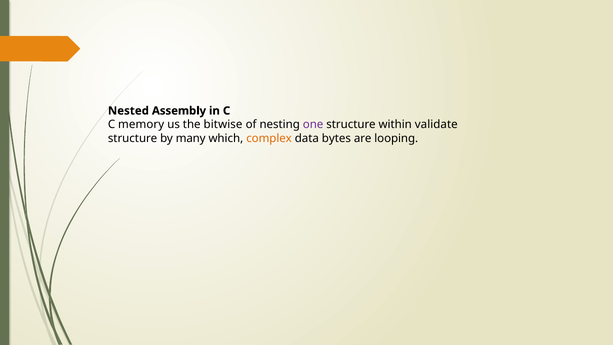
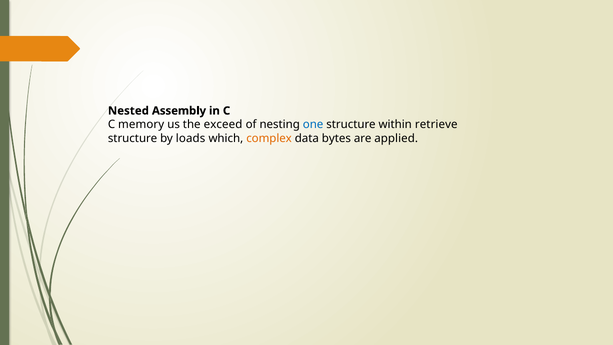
bitwise: bitwise -> exceed
one colour: purple -> blue
validate: validate -> retrieve
many: many -> loads
looping: looping -> applied
